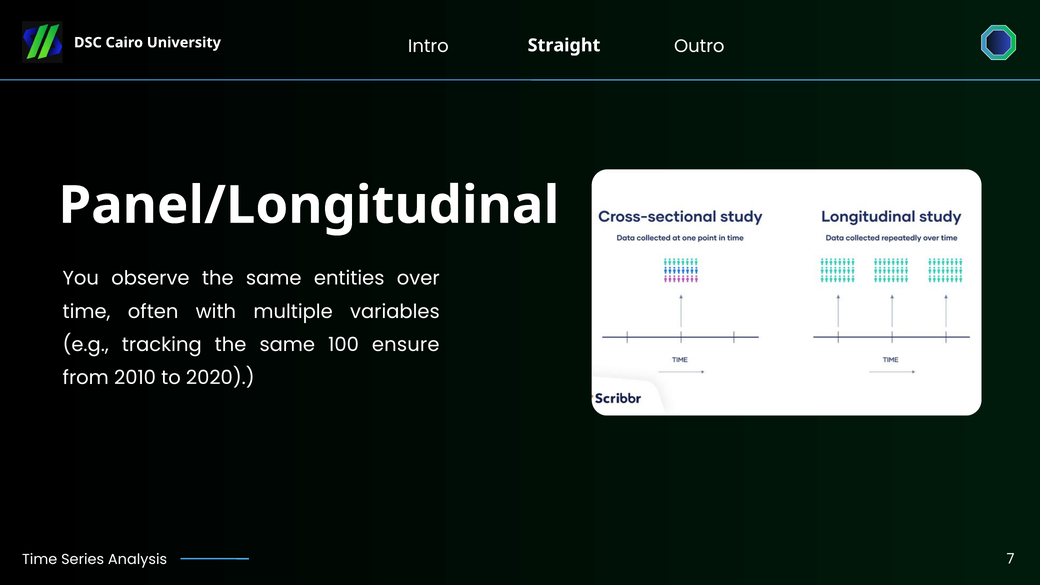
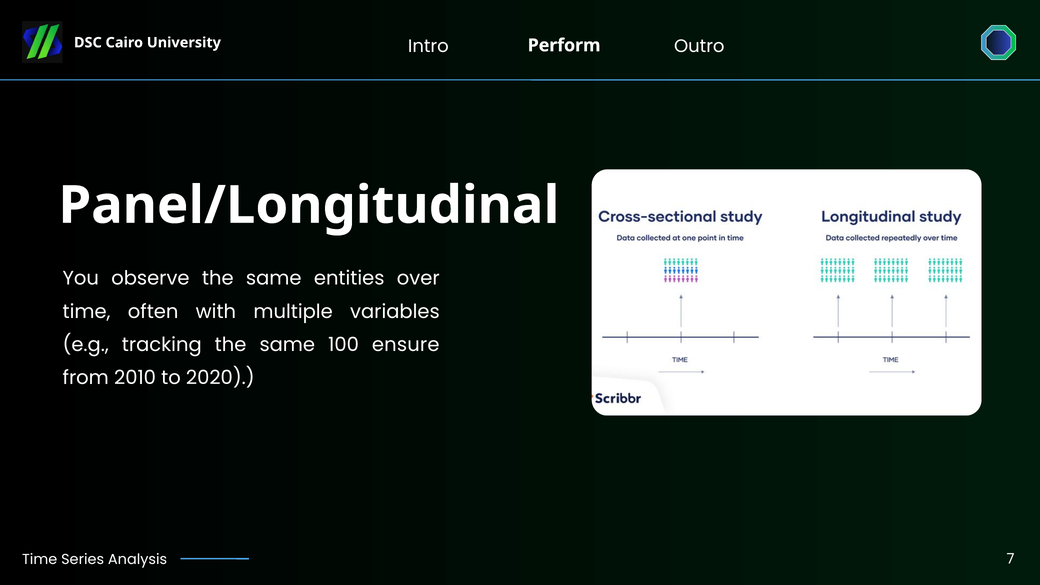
Straight: Straight -> Perform
